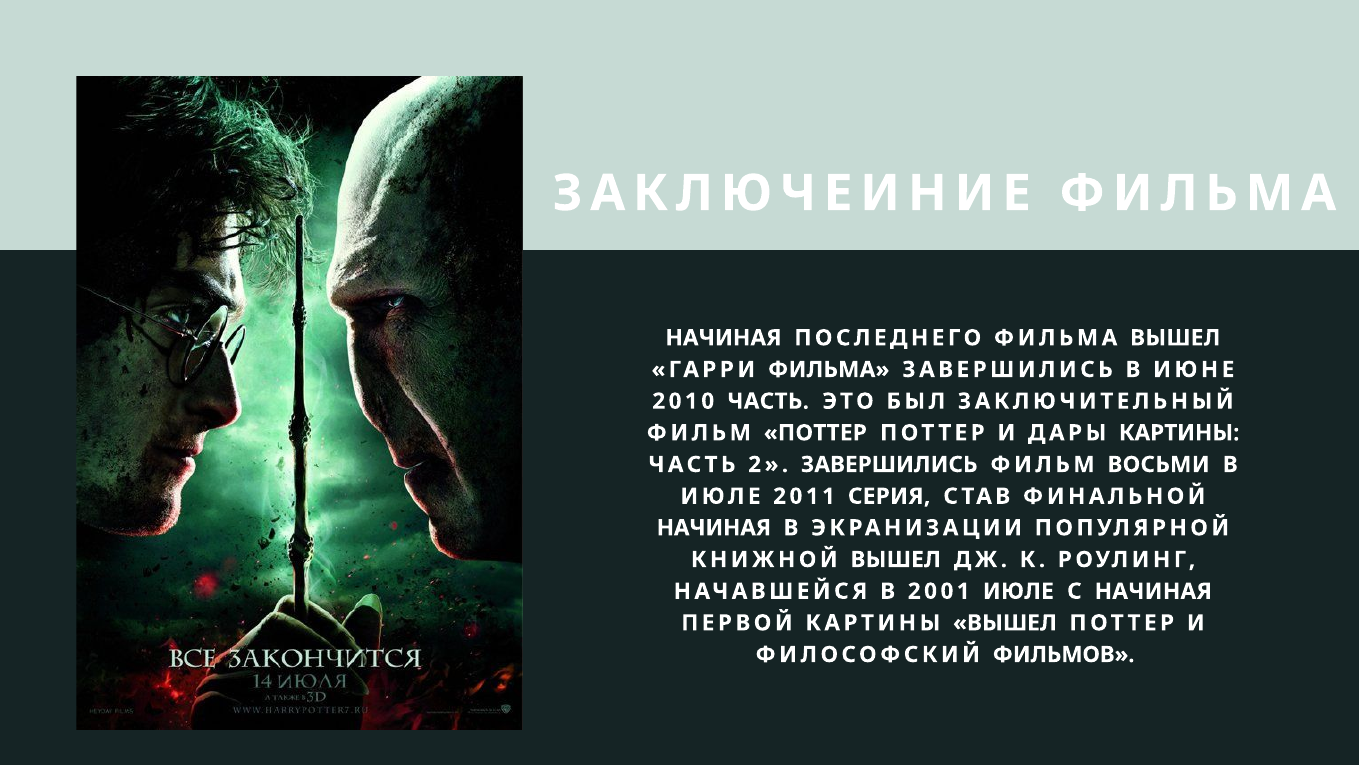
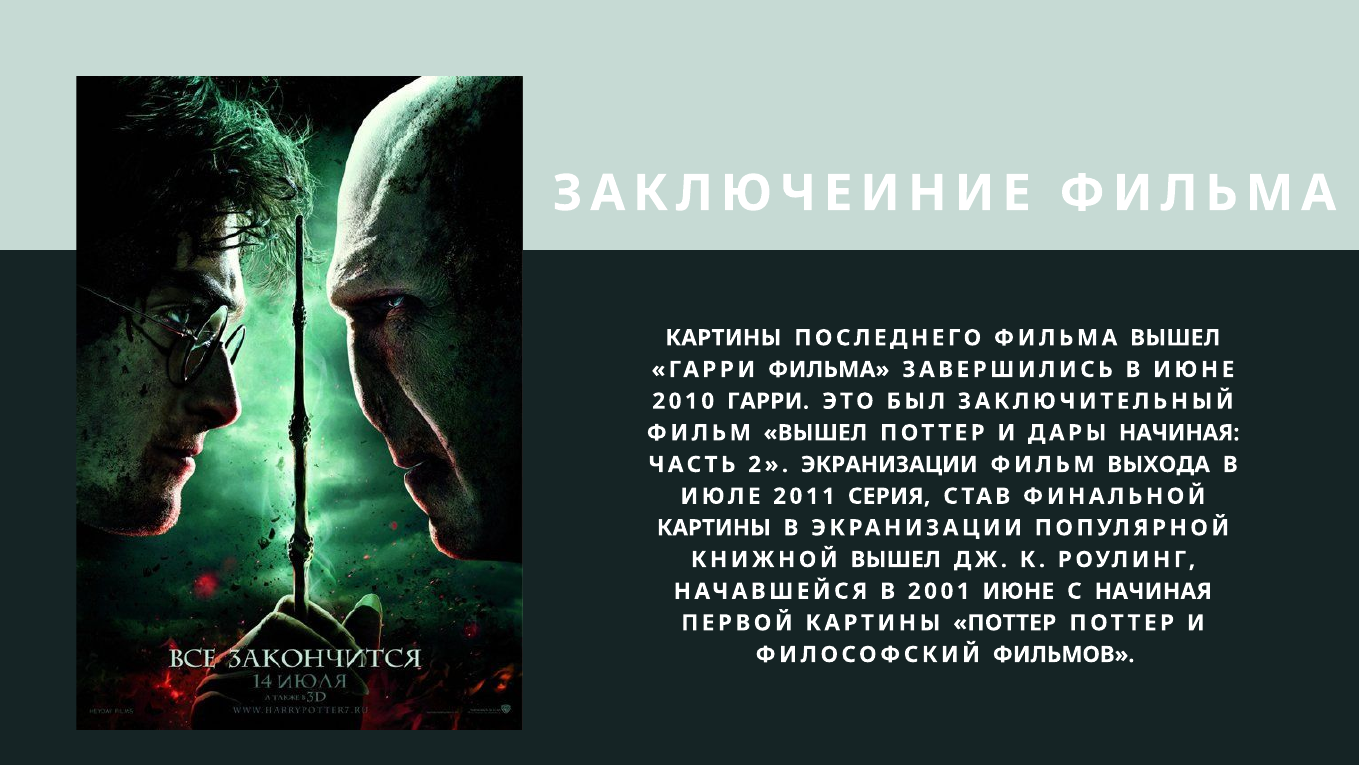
НАЧИНАЯ at (723, 338): НАЧИНАЯ -> КАРТИНЫ
2010 ЧАСТЬ: ЧАСТЬ -> ГАРРИ
ФИЛЬМ ПОТТЕР: ПОТТЕР -> ВЫШЕЛ
ДАРЫ КАРТИНЫ: КАРТИНЫ -> НАЧИНАЯ
2 ЗАВЕРШИЛИСЬ: ЗАВЕРШИЛИСЬ -> ЭКРАНИЗАЦИИ
ВОСЬМИ: ВОСЬМИ -> ВЫХОДА
НАЧИНАЯ at (714, 528): НАЧИНАЯ -> КАРТИНЫ
2001 ИЮЛЕ: ИЮЛЕ -> ИЮНЕ
КАРТИНЫ ВЫШЕЛ: ВЫШЕЛ -> ПОТТЕР
